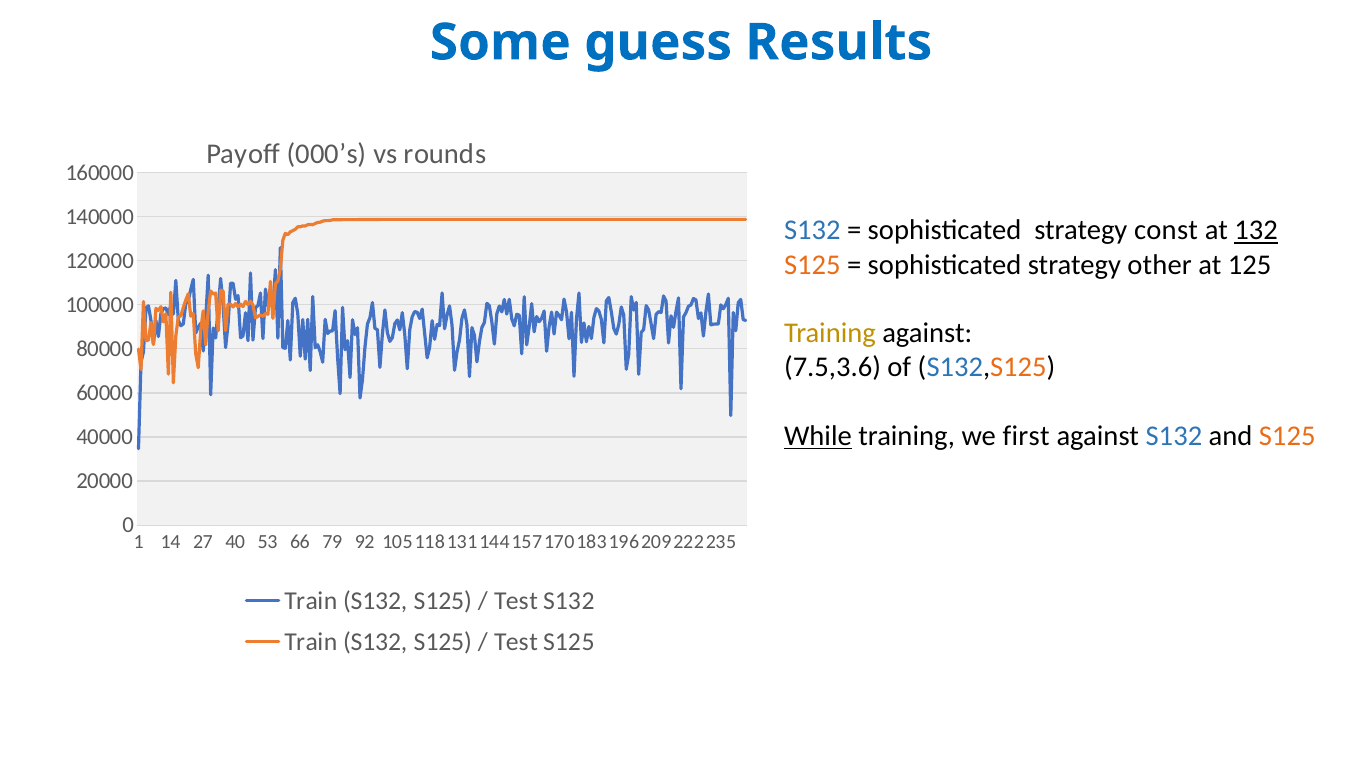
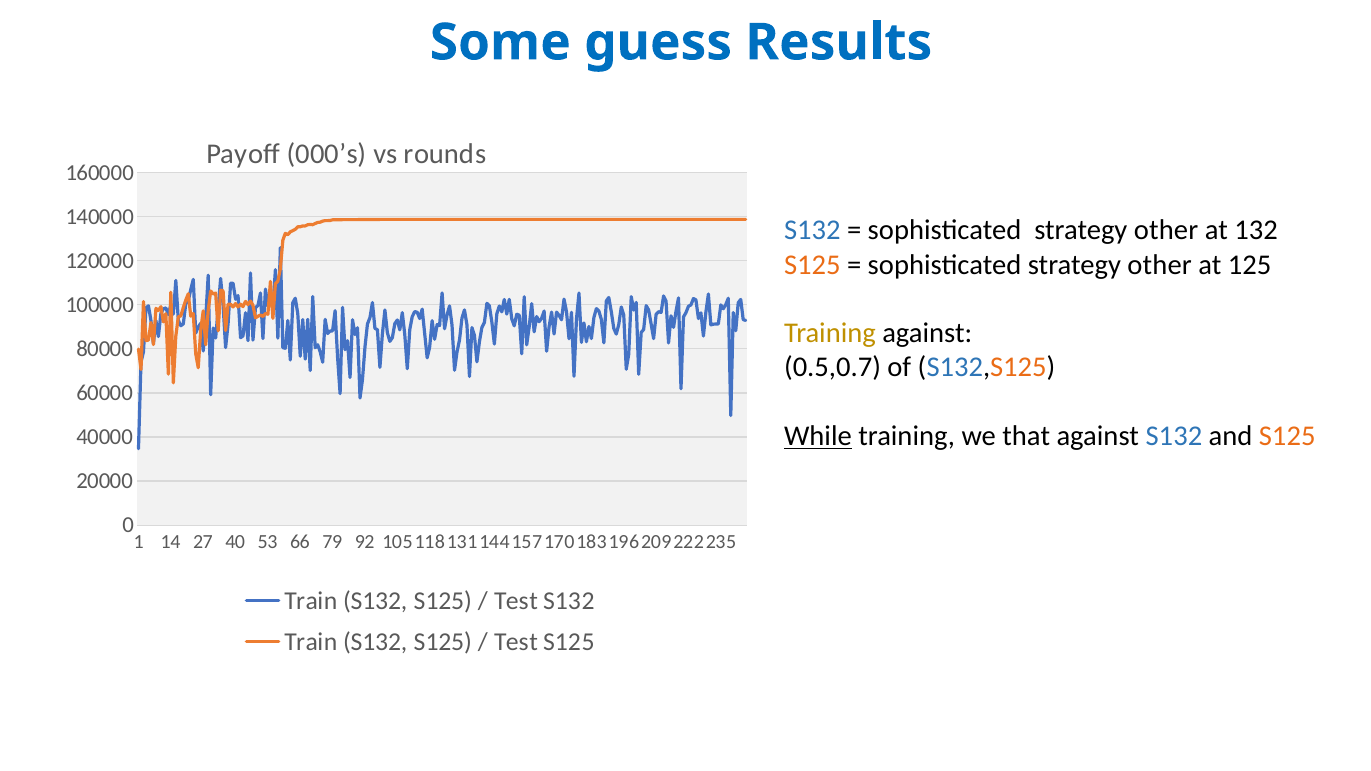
const at (1166, 230): const -> other
132 underline: present -> none
7.5,3.6: 7.5,3.6 -> 0.5,0.7
first: first -> that
